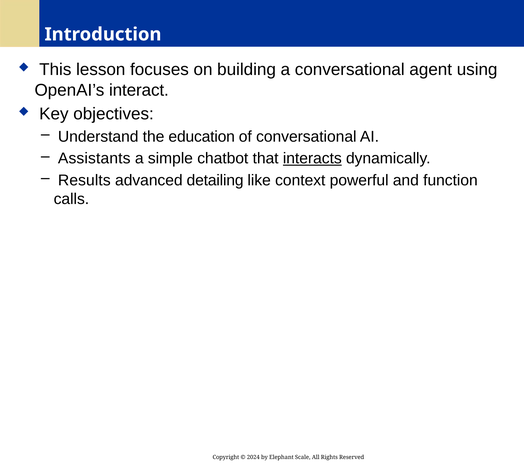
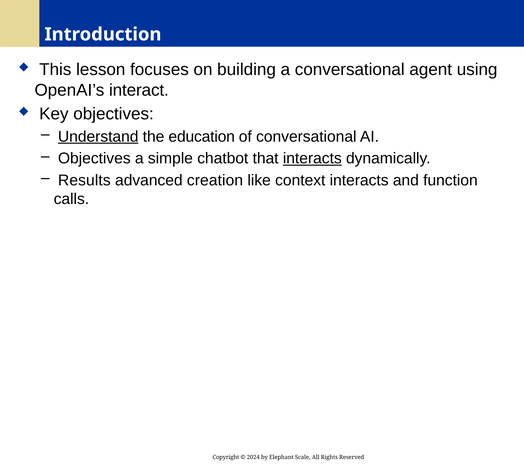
Understand underline: none -> present
Assistants at (94, 158): Assistants -> Objectives
detailing: detailing -> creation
context powerful: powerful -> interacts
